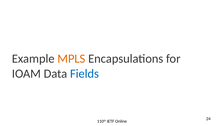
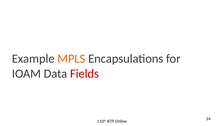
Fields colour: blue -> red
